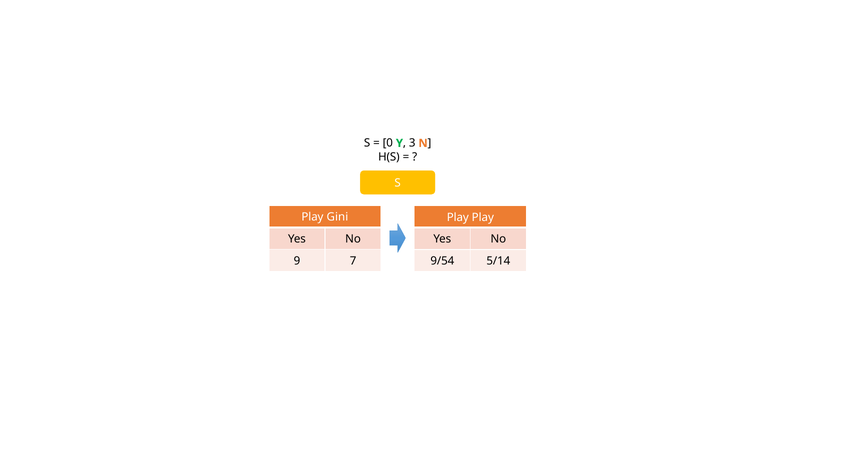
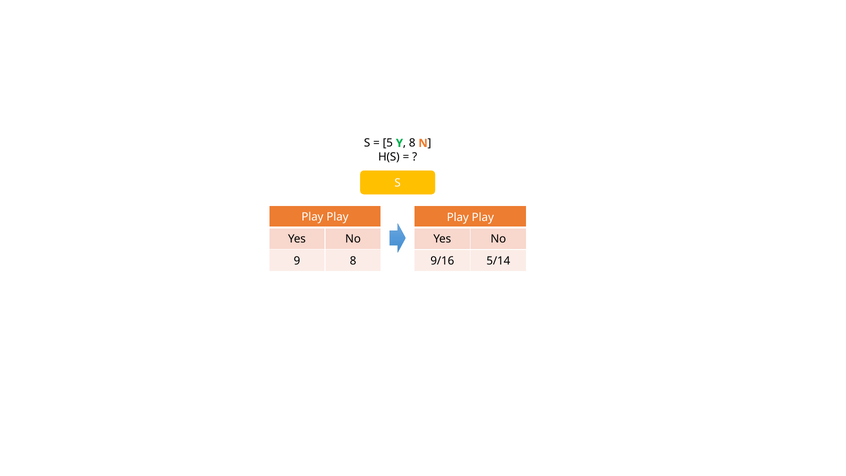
0: 0 -> 5
Y 3: 3 -> 8
Gini at (337, 217): Gini -> Play
9 7: 7 -> 8
9/54: 9/54 -> 9/16
